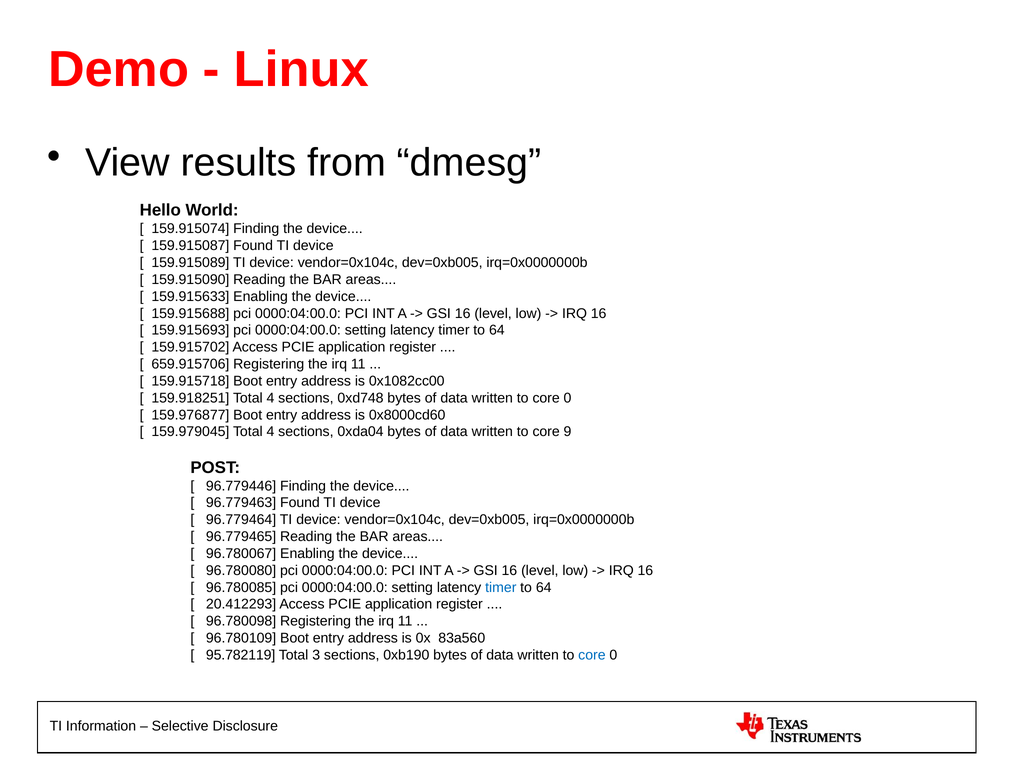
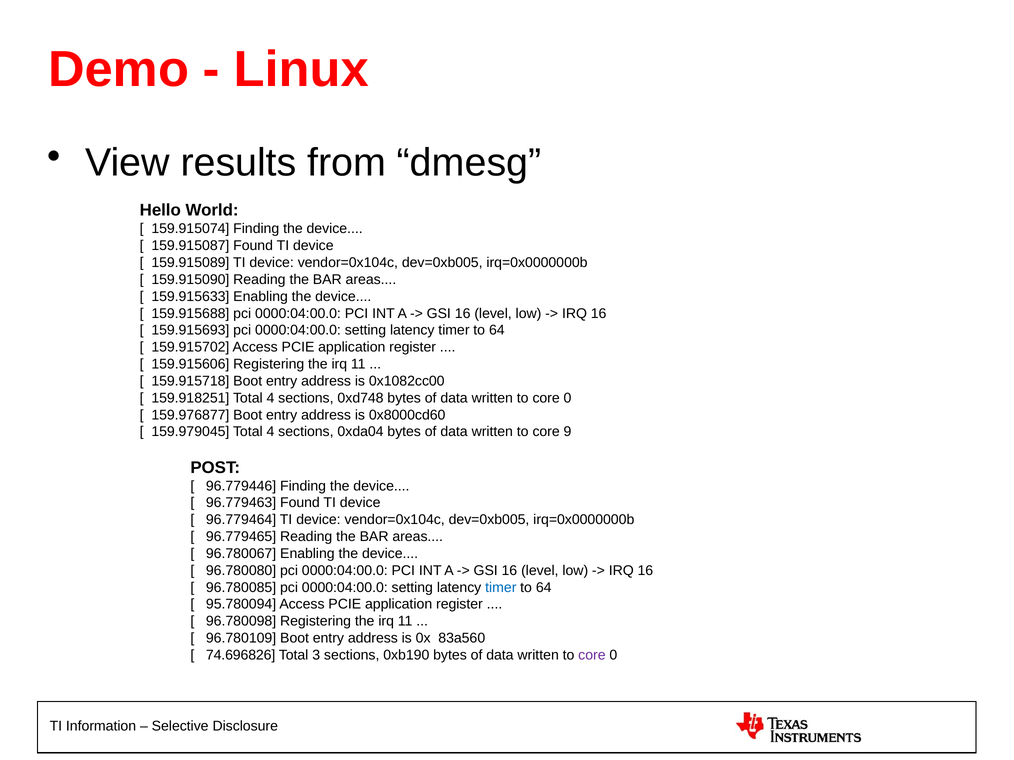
659.915706: 659.915706 -> 159.915606
20.412293: 20.412293 -> 95.780094
95.782119: 95.782119 -> 74.696826
core at (592, 655) colour: blue -> purple
